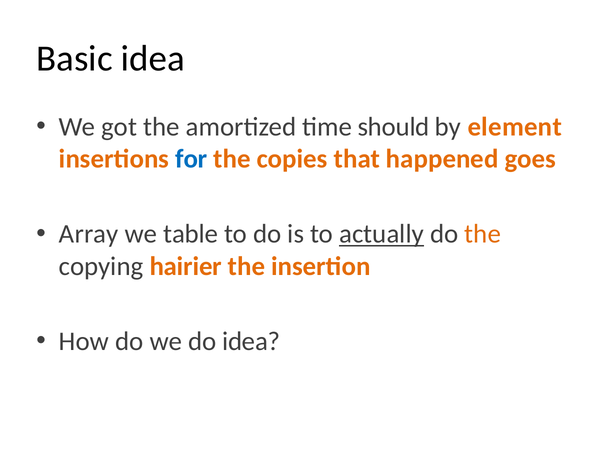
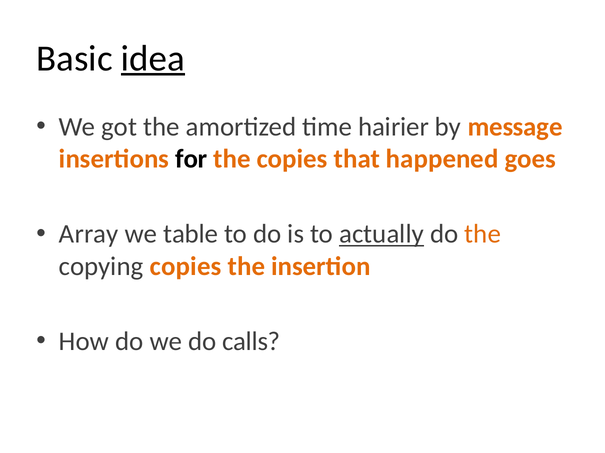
idea at (153, 59) underline: none -> present
should: should -> hairier
element: element -> message
for colour: blue -> black
copying hairier: hairier -> copies
do idea: idea -> calls
